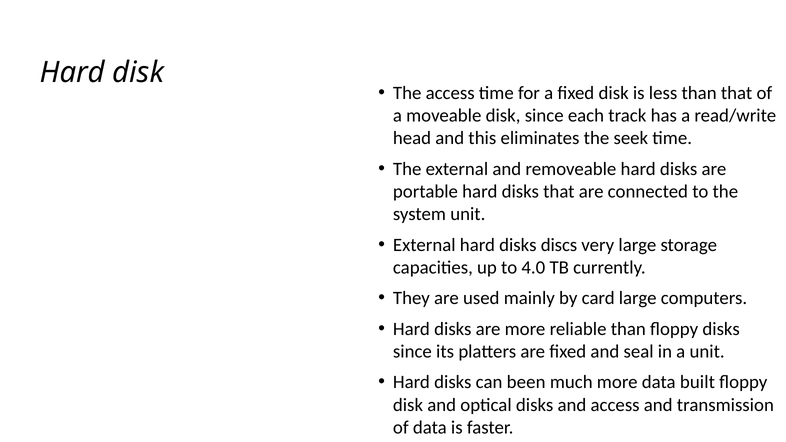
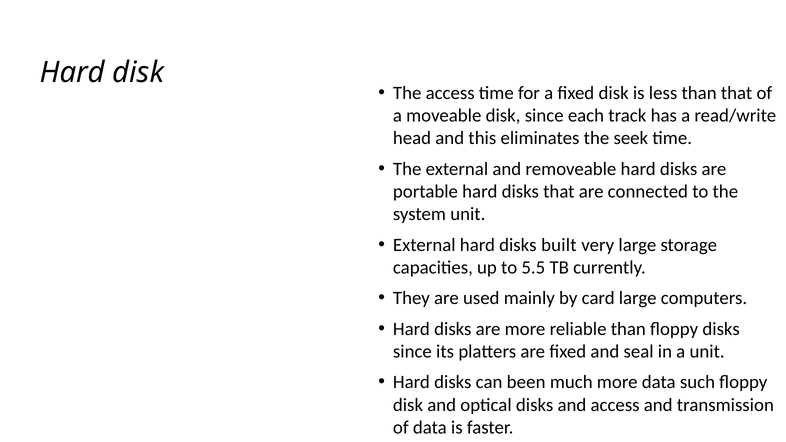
discs: discs -> built
4.0: 4.0 -> 5.5
built: built -> such
